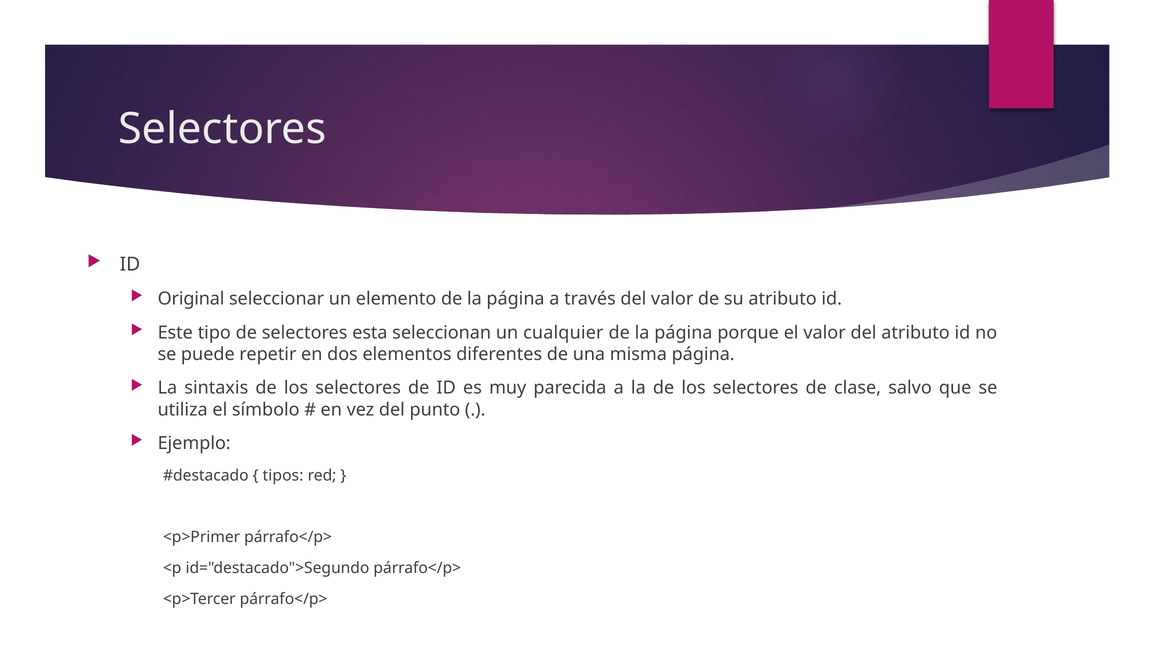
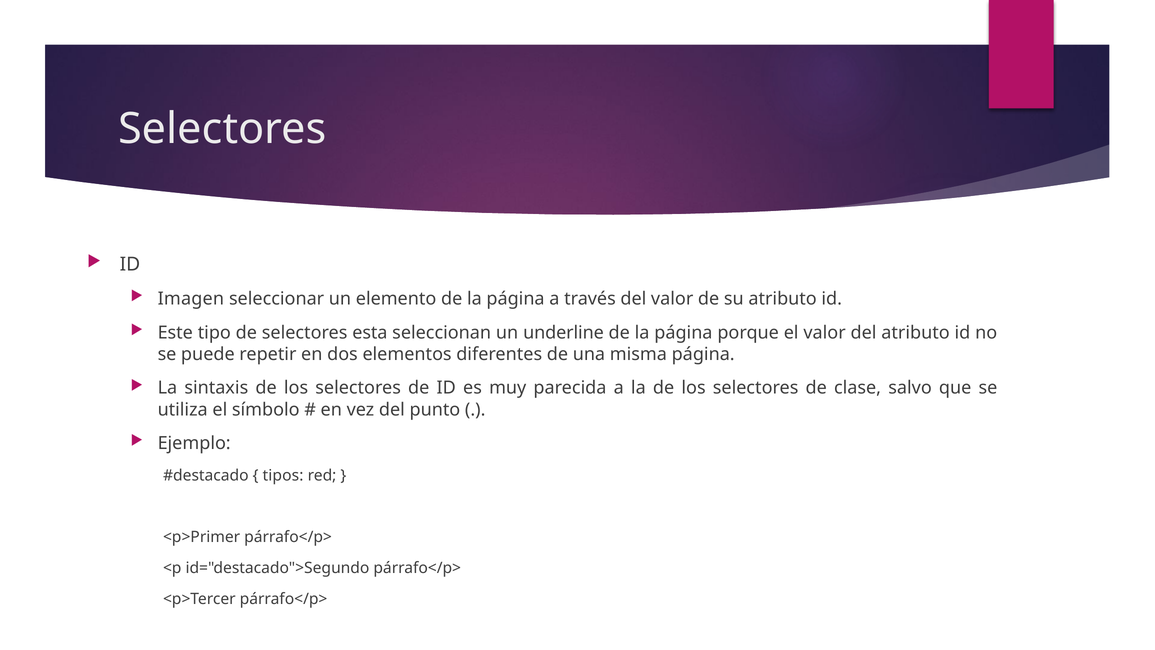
Original: Original -> Imagen
cualquier: cualquier -> underline
